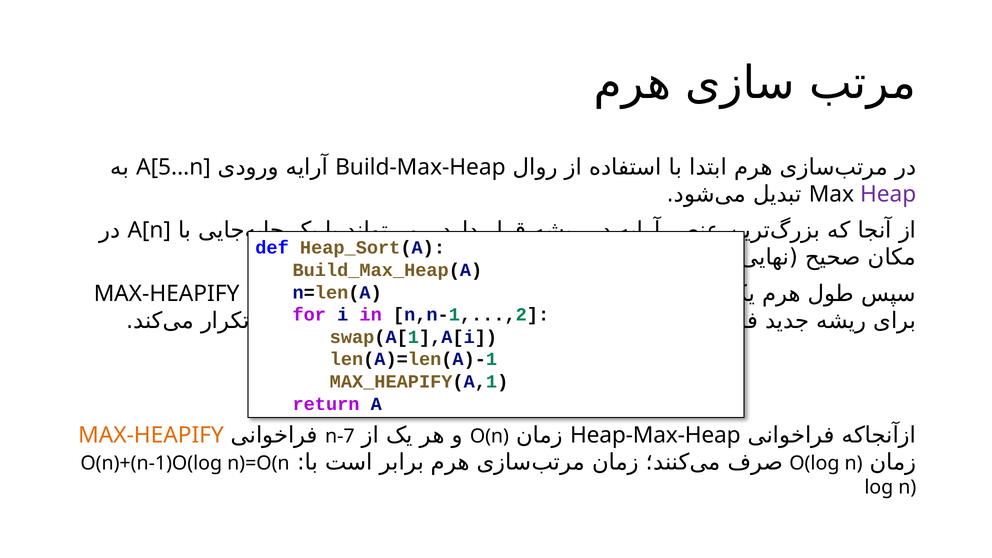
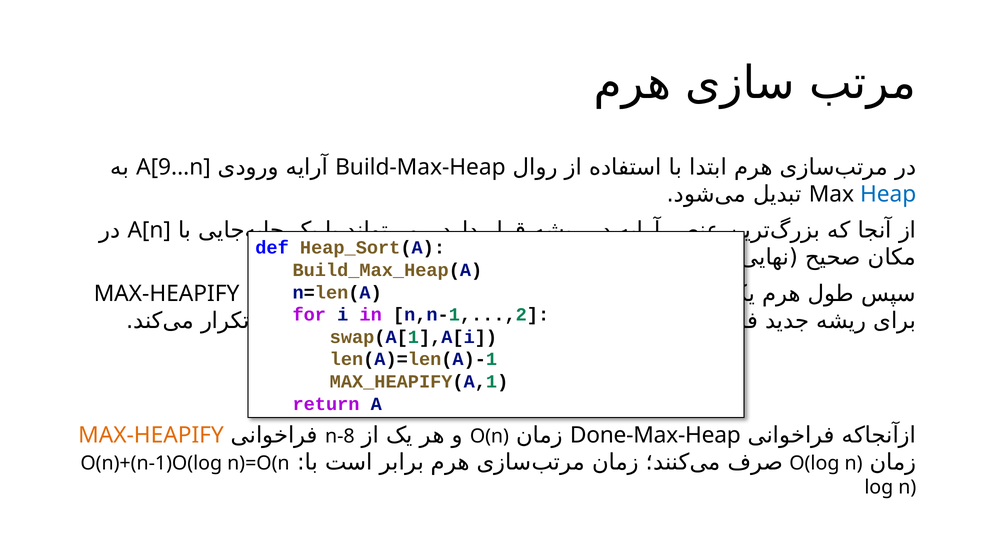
A[5...n: A[5...n -> A[9...n
Heap at (888, 194) colour: purple -> blue
Heap-Max-Heap: Heap-Max-Heap -> Done-Max-Heap
n-7: n-7 -> n-8
